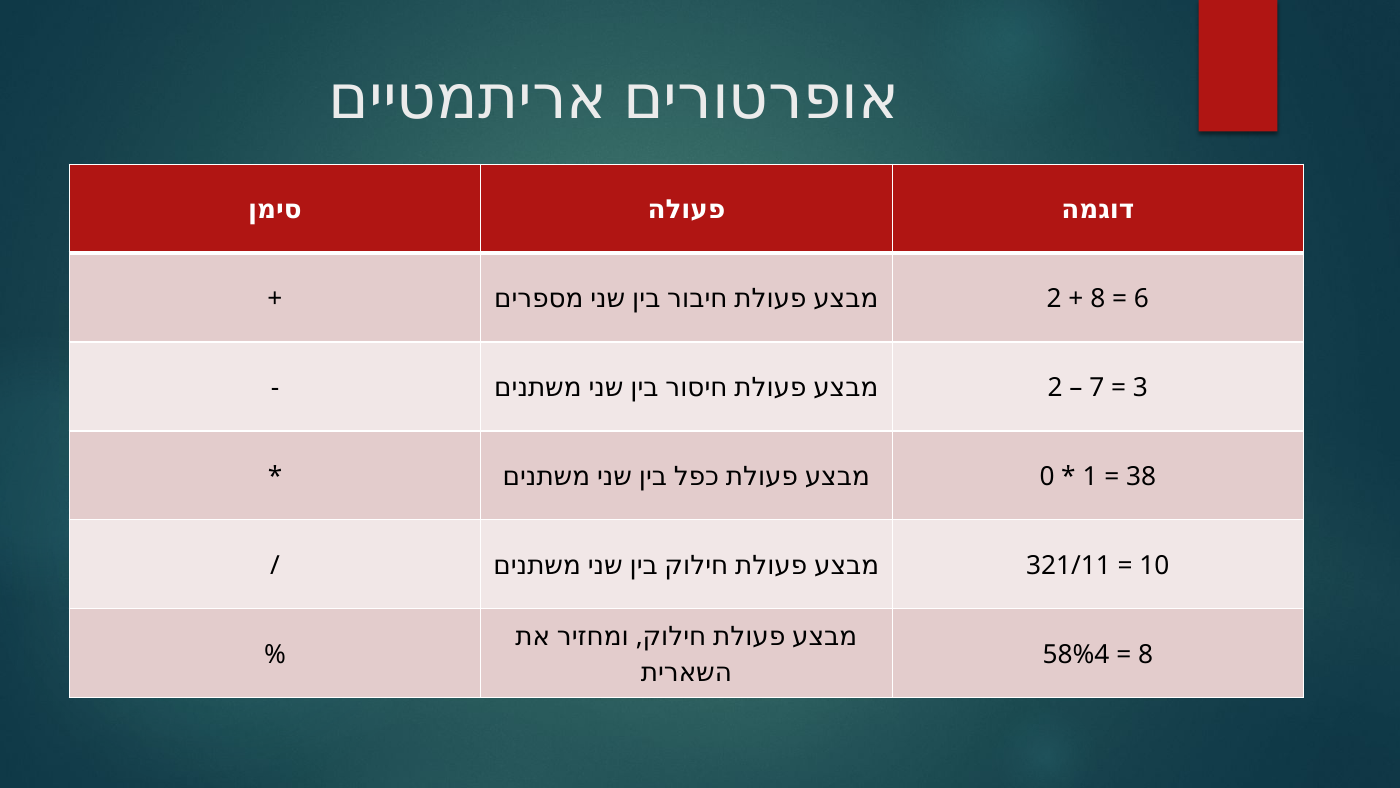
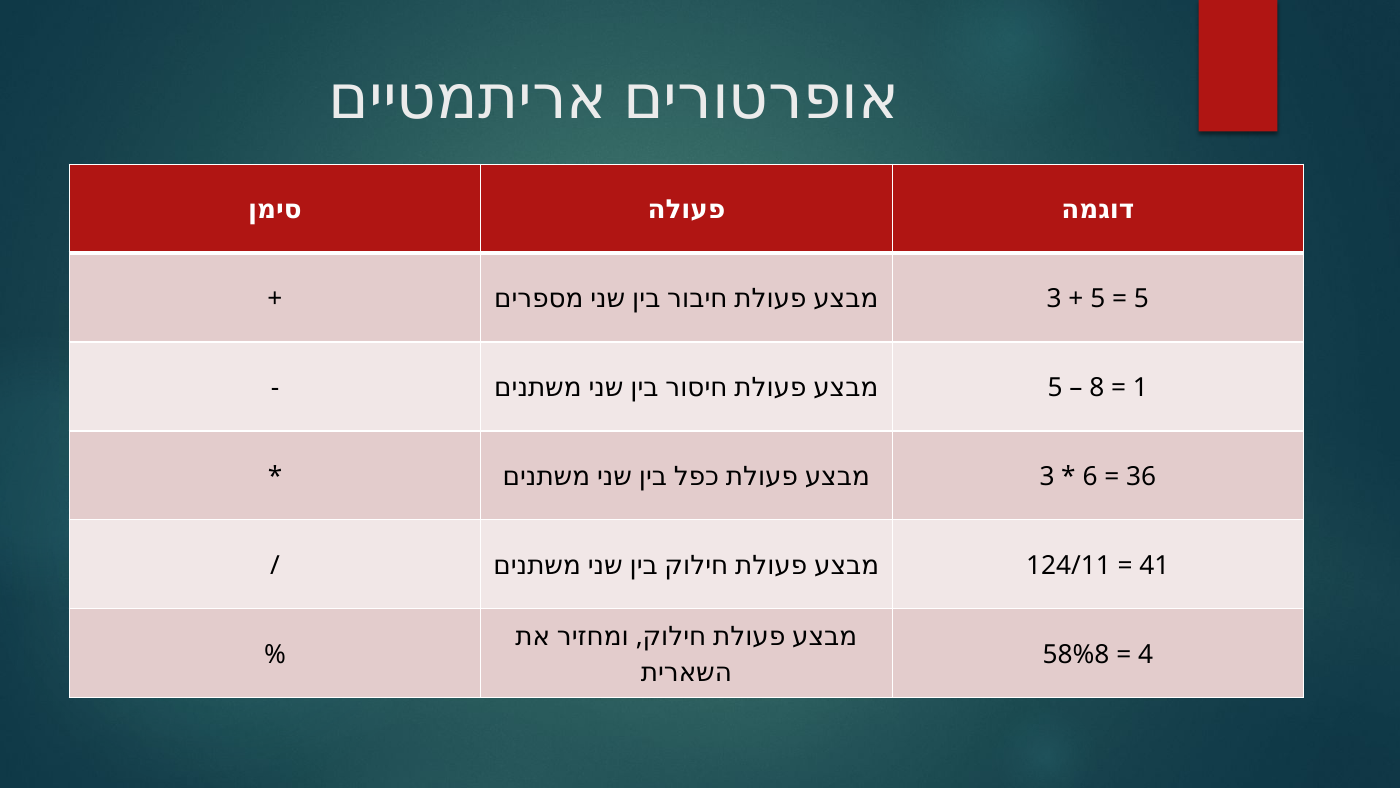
2 at (1054, 299): 2 -> 3
8 at (1098, 299): 8 -> 5
6 at (1141, 299): 6 -> 5
2 at (1055, 388): 2 -> 5
7: 7 -> 8
3: 3 -> 1
0 at (1047, 477): 0 -> 3
1: 1 -> 6
38: 38 -> 36
321/11: 321/11 -> 124/11
10: 10 -> 41
58%4: 58%4 -> 58%8
8 at (1146, 654): 8 -> 4
